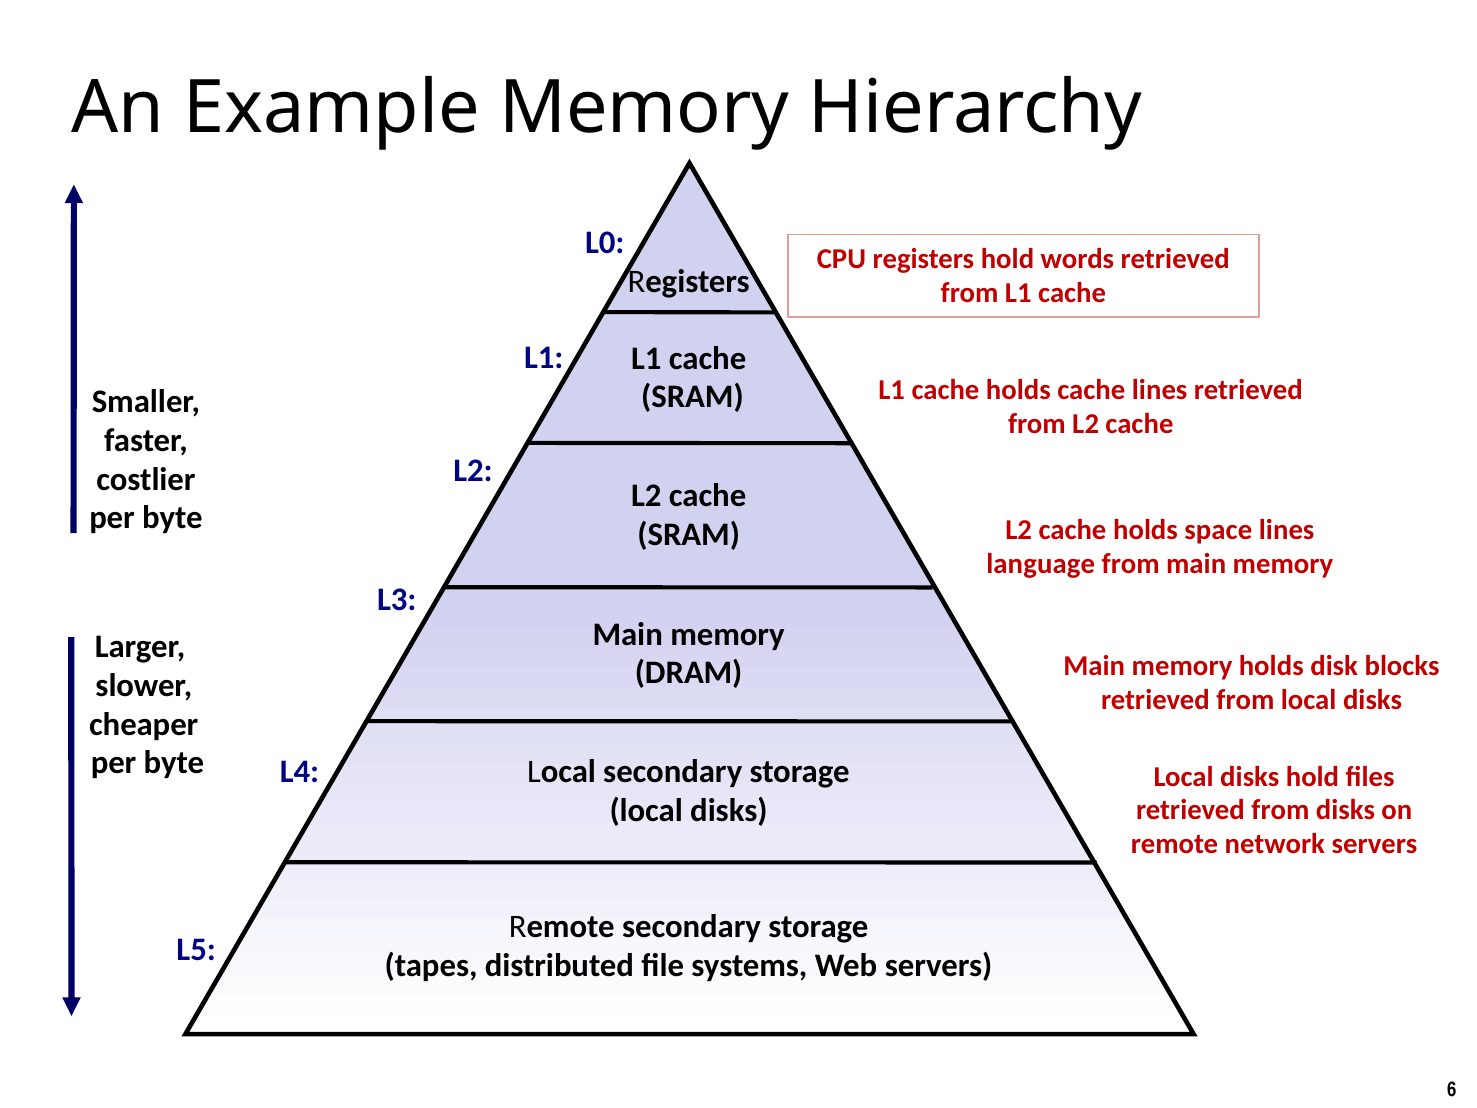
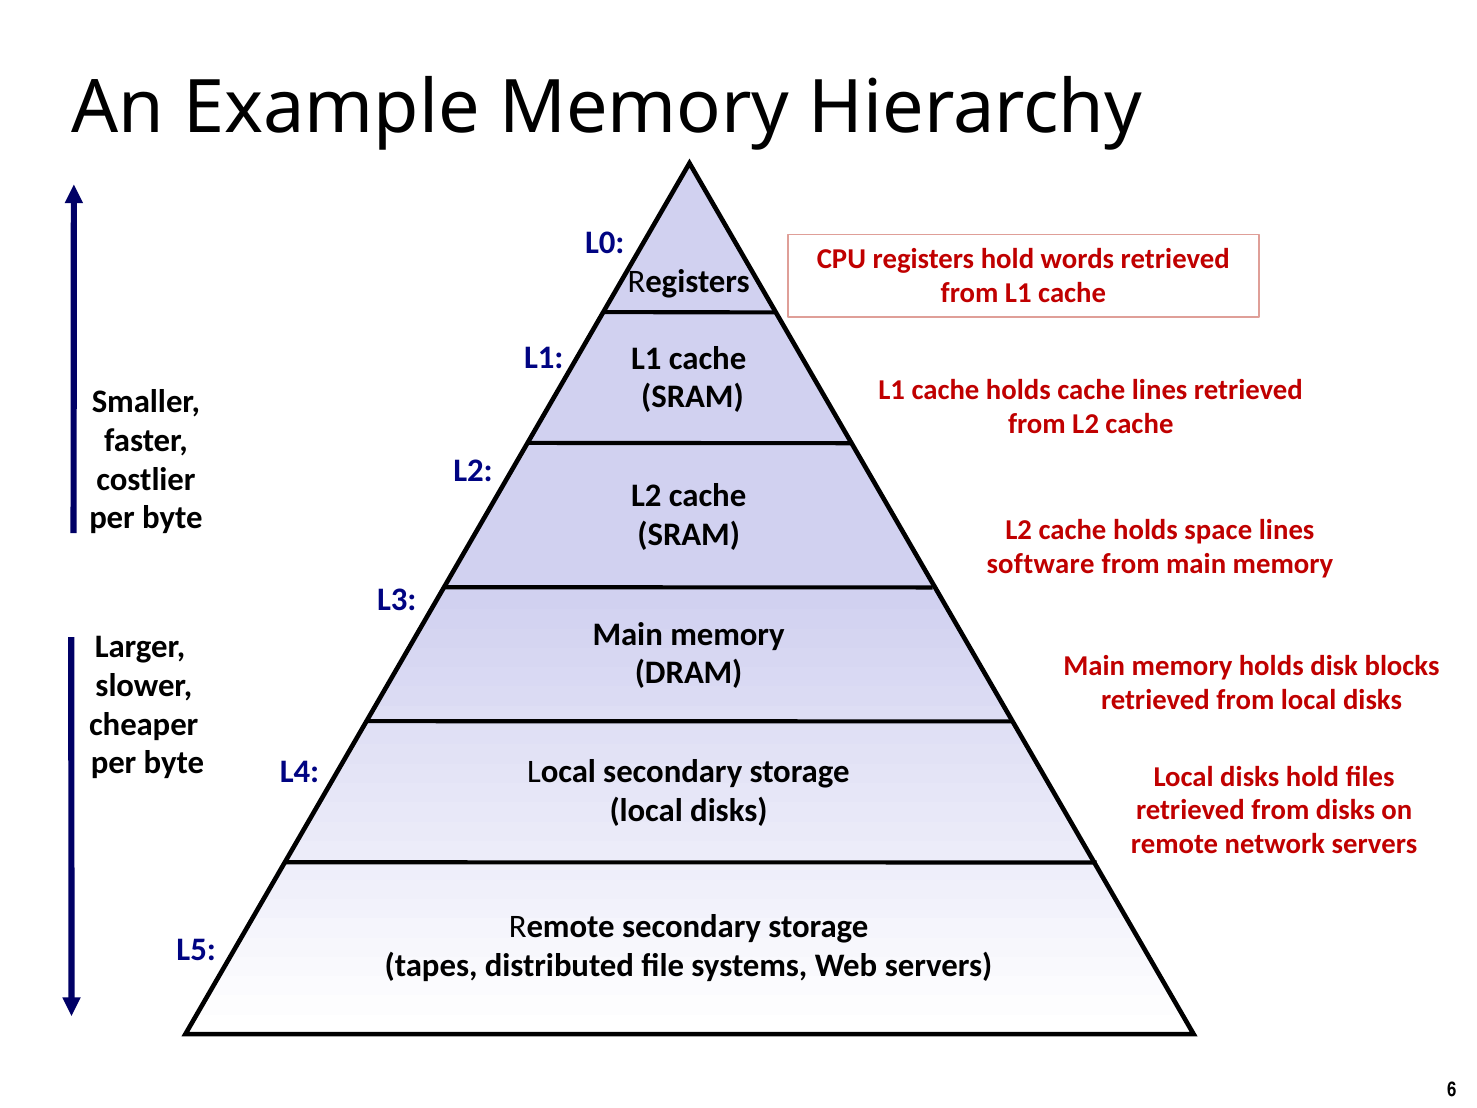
language: language -> software
